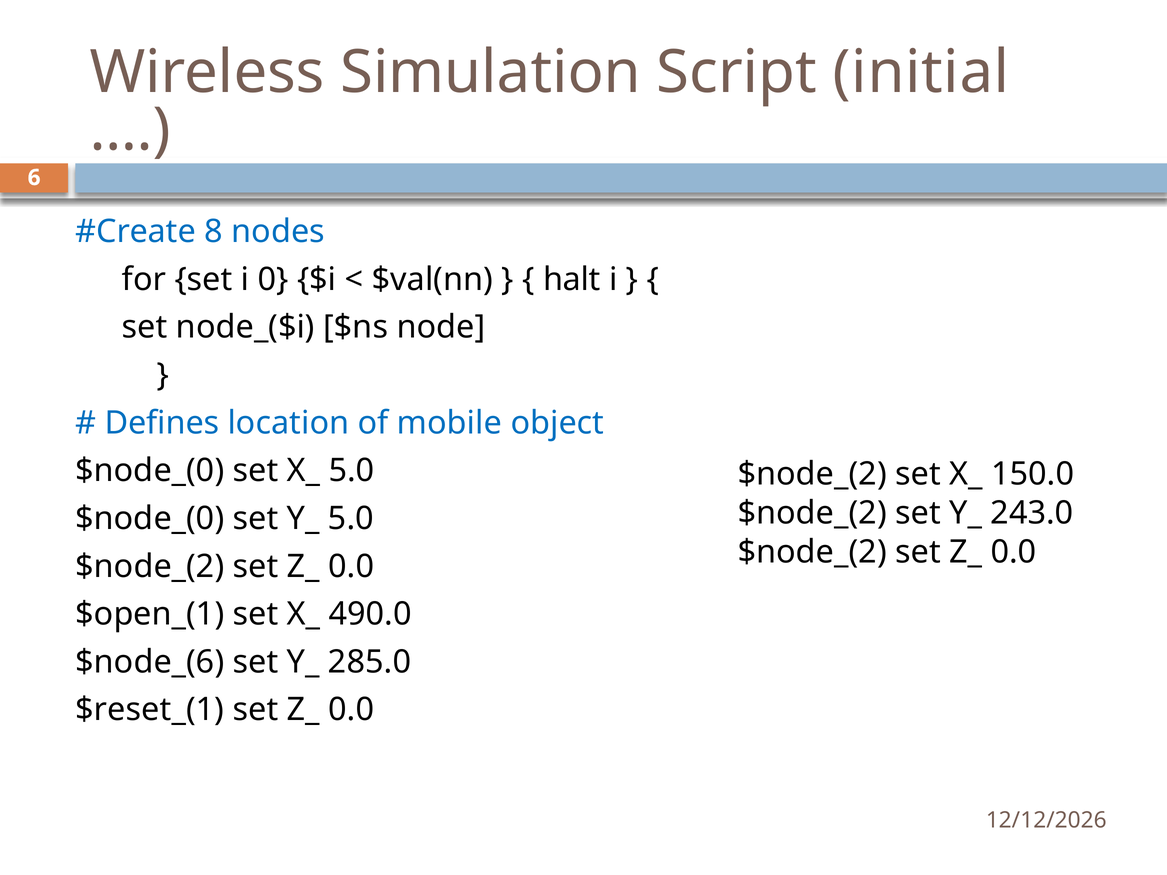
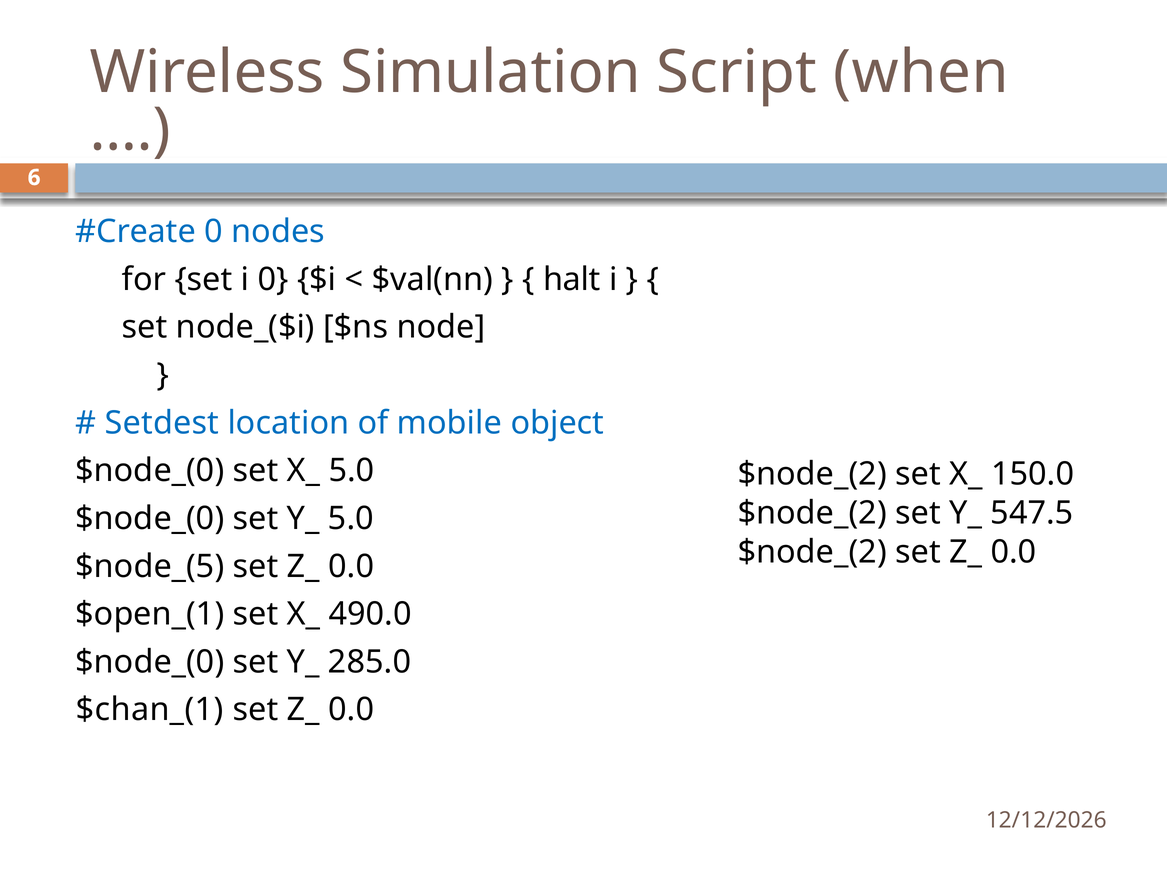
initial: initial -> when
8 at (214, 232): 8 -> 0
Defines: Defines -> Setdest
243.0: 243.0 -> 547.5
$node_(2 at (150, 567): $node_(2 -> $node_(5
$node_(6 at (150, 662): $node_(6 -> $node_(0
$reset_(1: $reset_(1 -> $chan_(1
